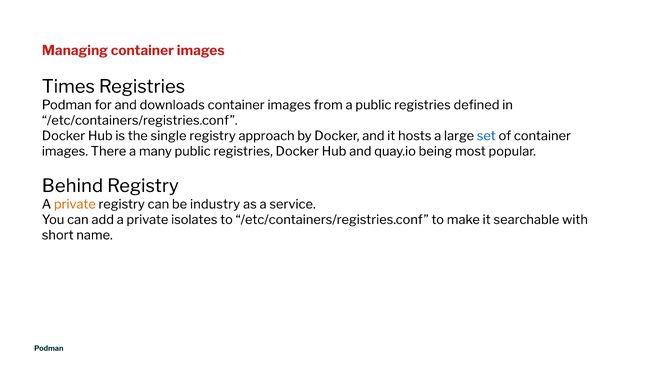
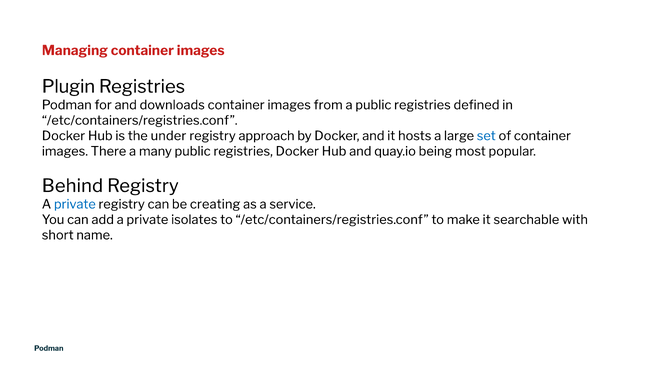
Times: Times -> Plugin
single: single -> under
private at (75, 204) colour: orange -> blue
industry: industry -> creating
